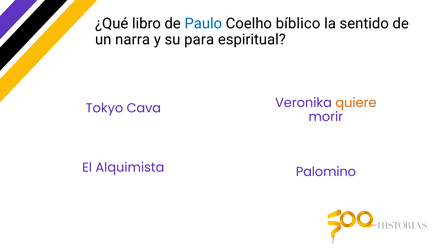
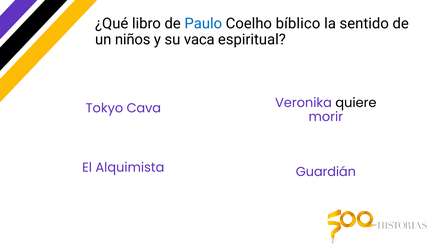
narra: narra -> niños
para: para -> vaca
quiere colour: orange -> black
Palomino: Palomino -> Guardián
